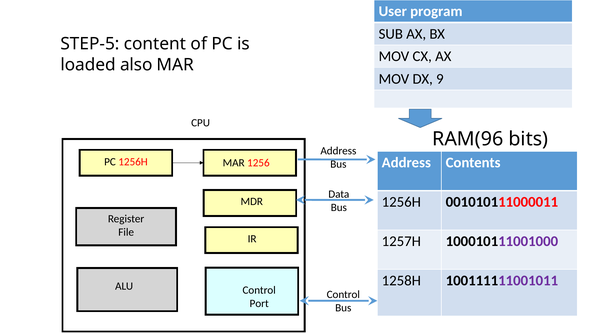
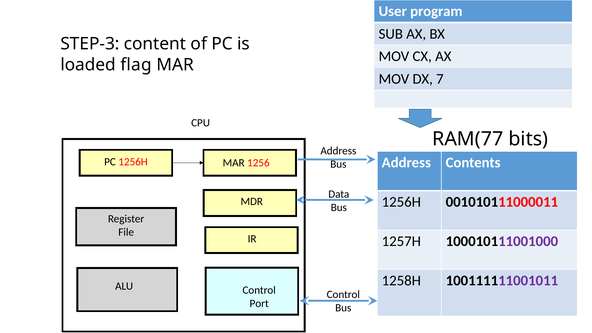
STEP-5: STEP-5 -> STEP-3
also: also -> flag
9: 9 -> 7
RAM(96: RAM(96 -> RAM(77
